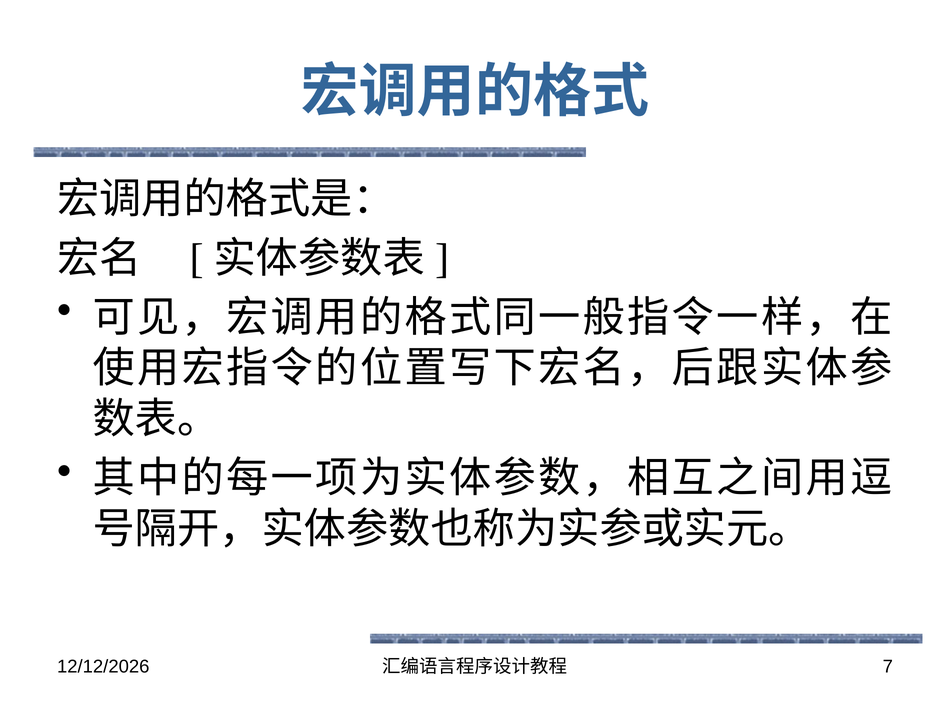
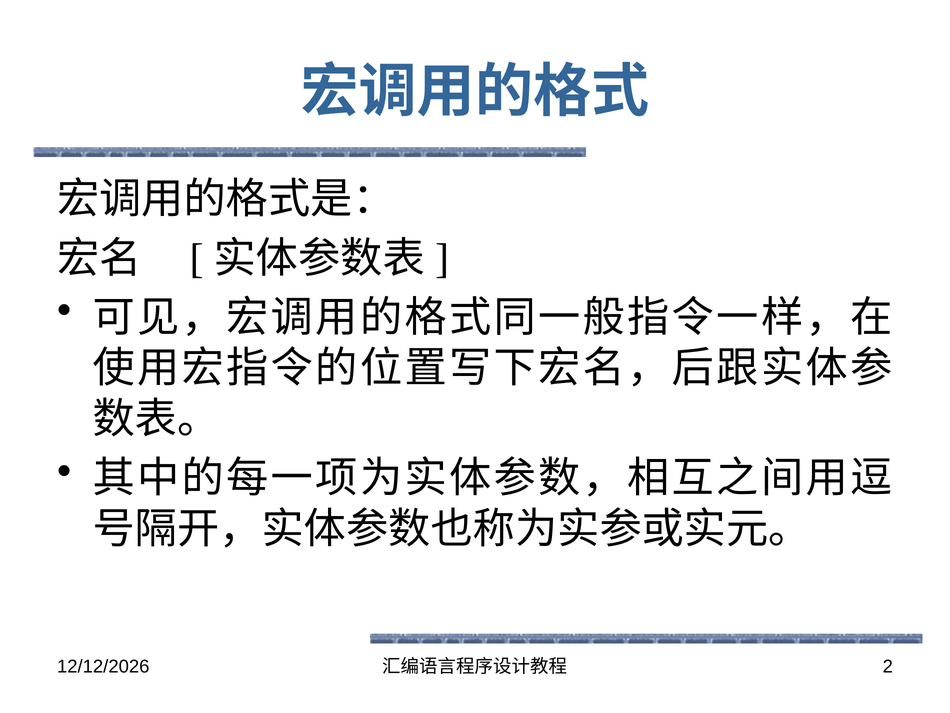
7: 7 -> 2
